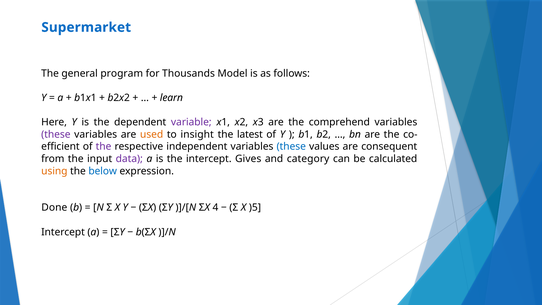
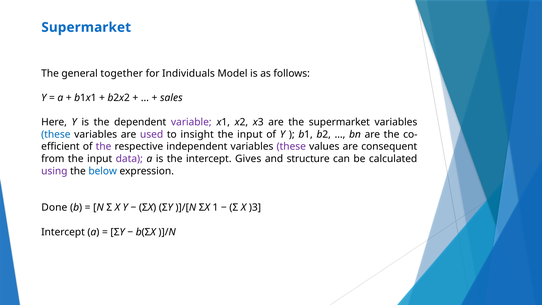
program: program -> together
Thousands: Thousands -> Individuals
learn: learn -> sales
the comprehend: comprehend -> supermarket
these at (56, 134) colour: purple -> blue
used colour: orange -> purple
latest at (250, 134): latest -> input
these at (291, 147) colour: blue -> purple
category: category -> structure
using colour: orange -> purple
4: 4 -> 1
)5: )5 -> )3
